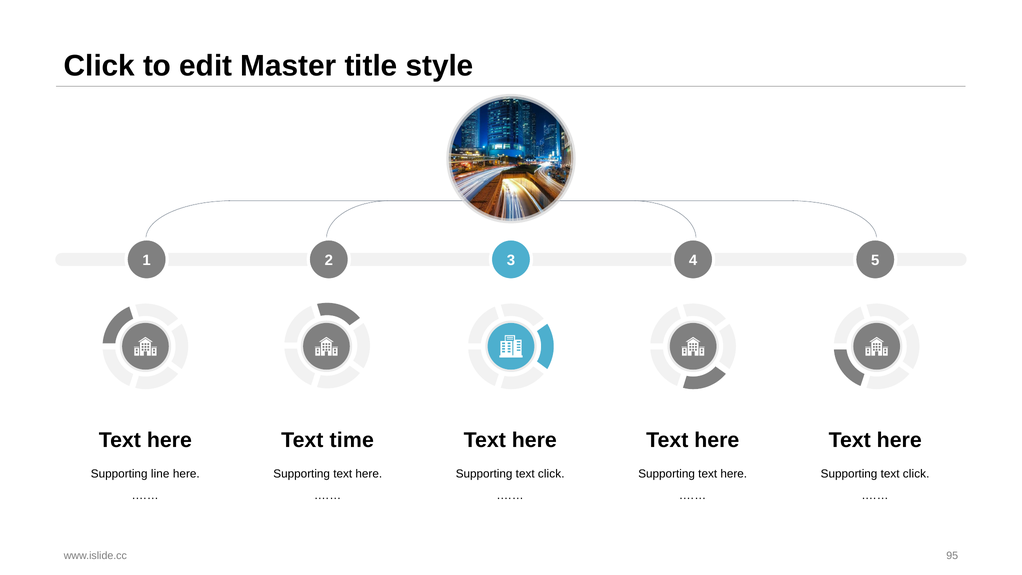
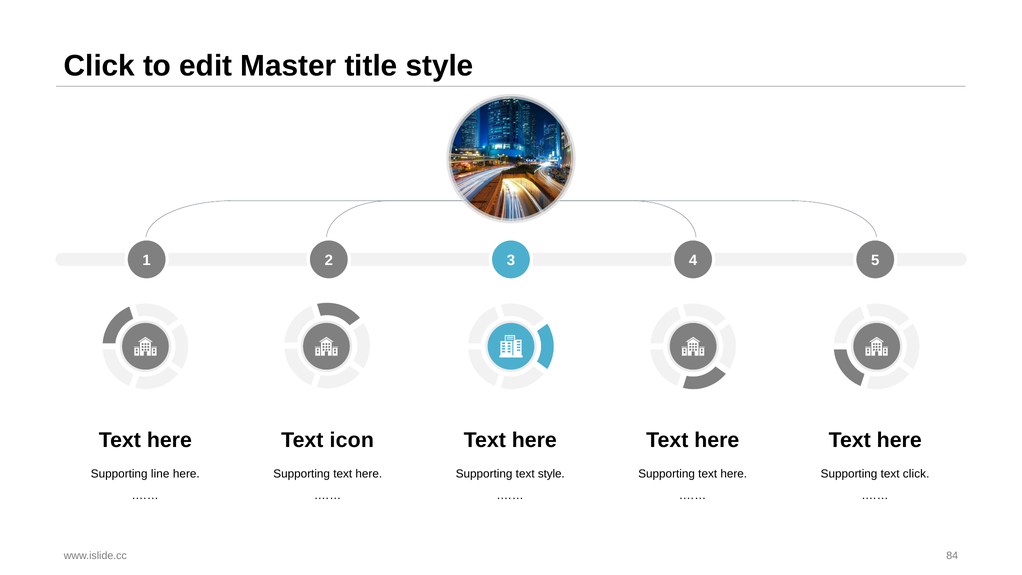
time: time -> icon
click at (551, 474): click -> style
95: 95 -> 84
